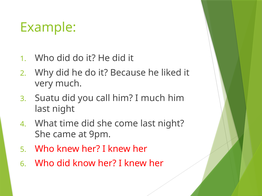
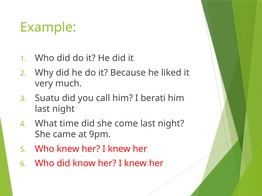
I much: much -> berati
